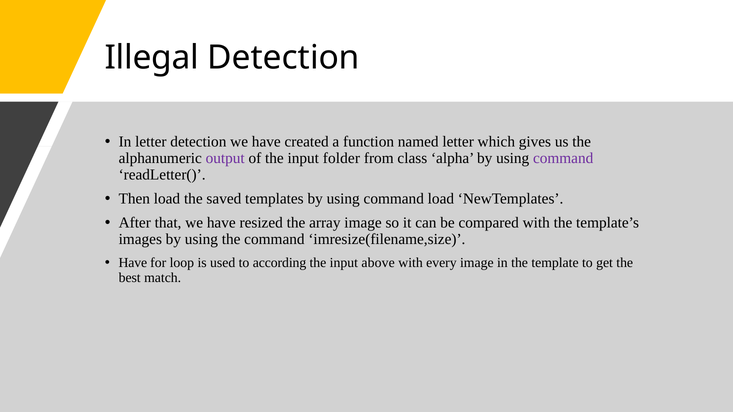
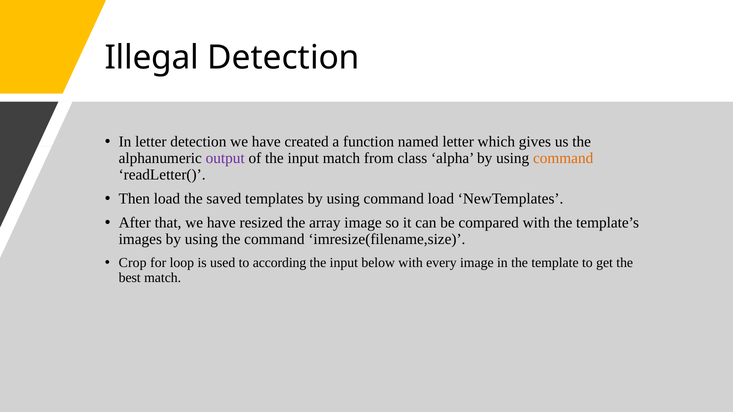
input folder: folder -> match
command at (563, 158) colour: purple -> orange
Have at (133, 263): Have -> Crop
above: above -> below
